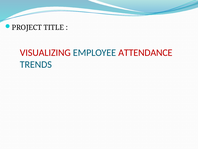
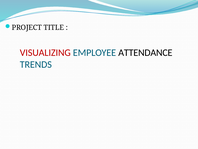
ATTENDANCE colour: red -> black
